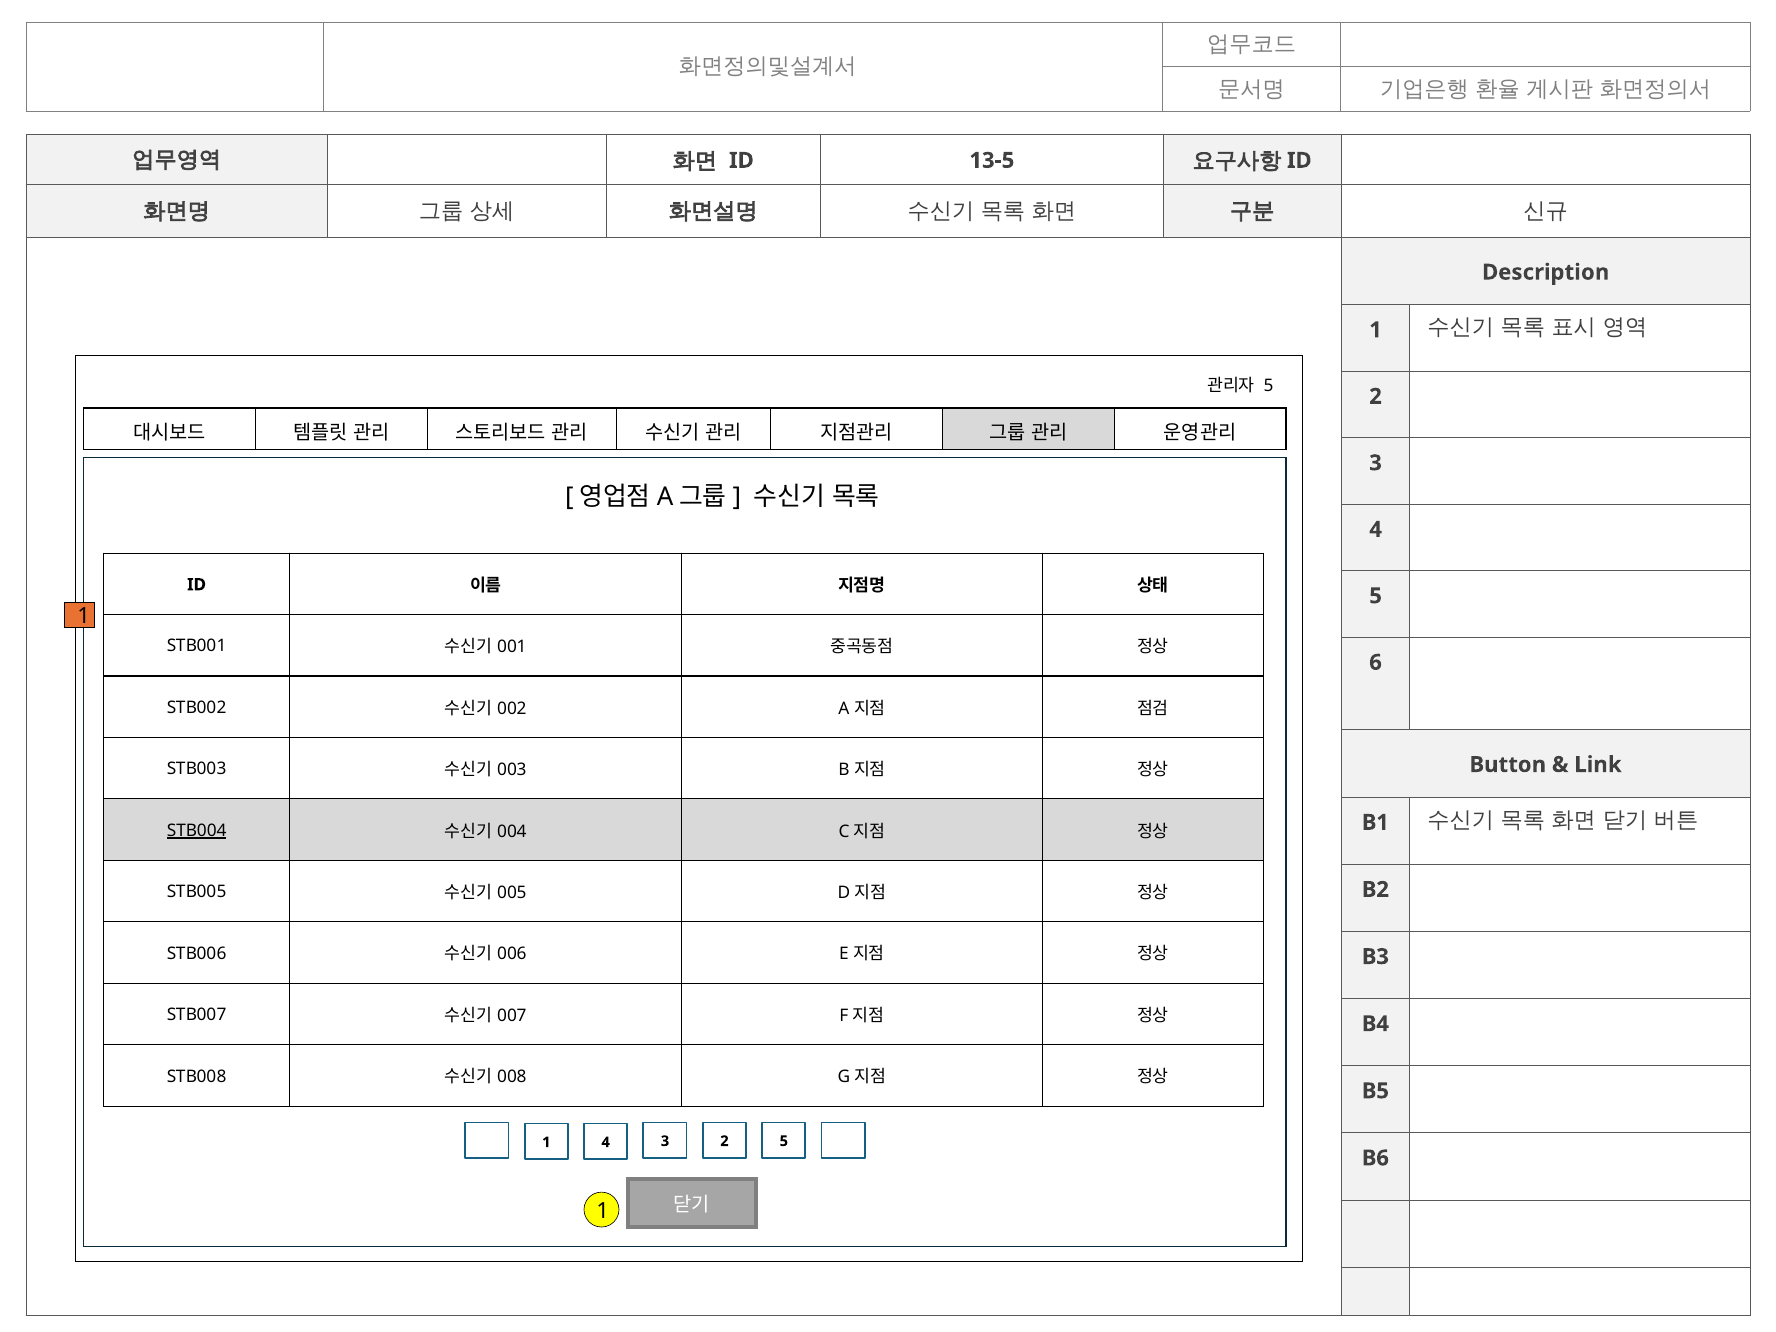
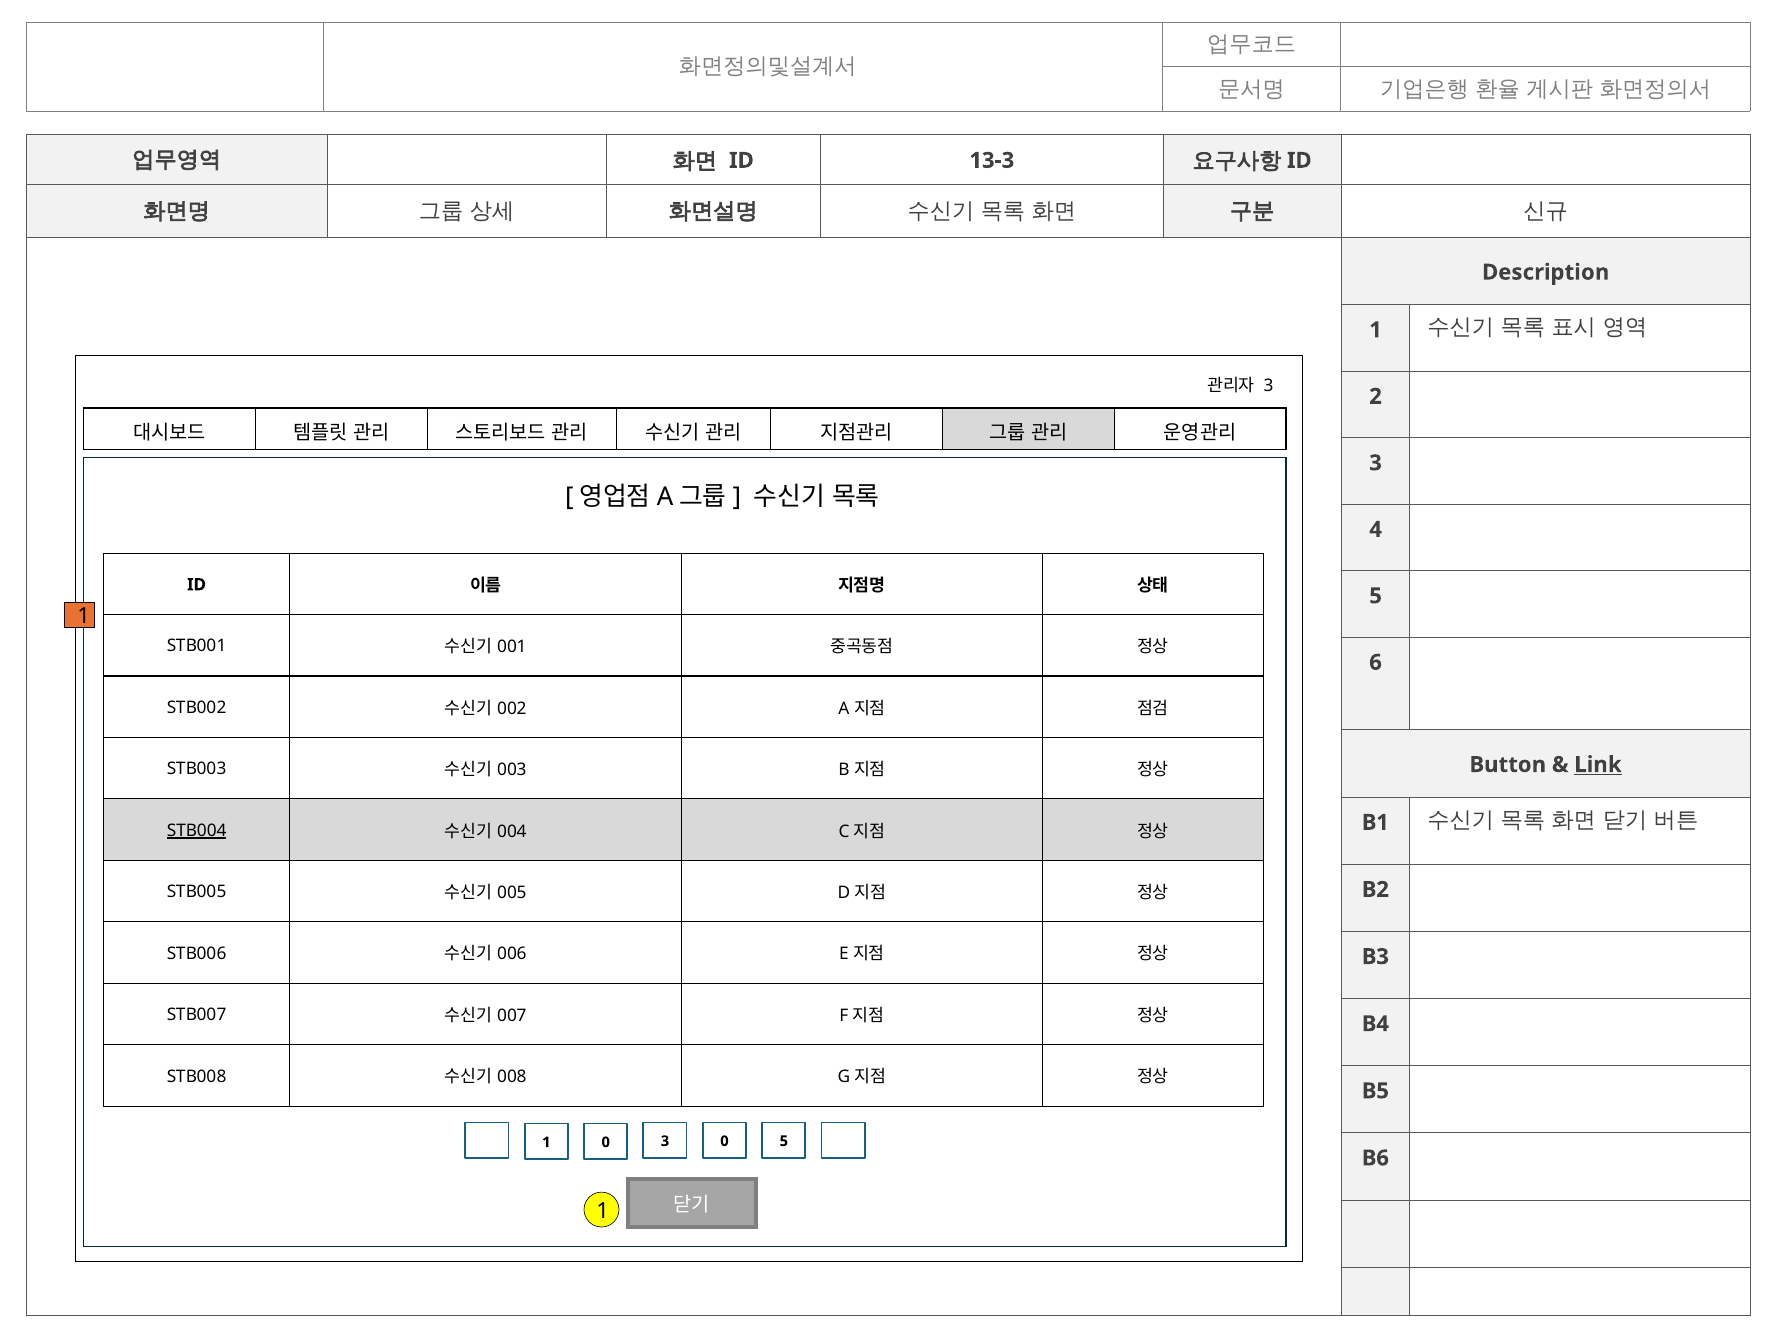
13-5: 13-5 -> 13-3
5 at (1269, 386): 5 -> 3
Link underline: none -> present
1 4: 4 -> 0
3 2: 2 -> 0
